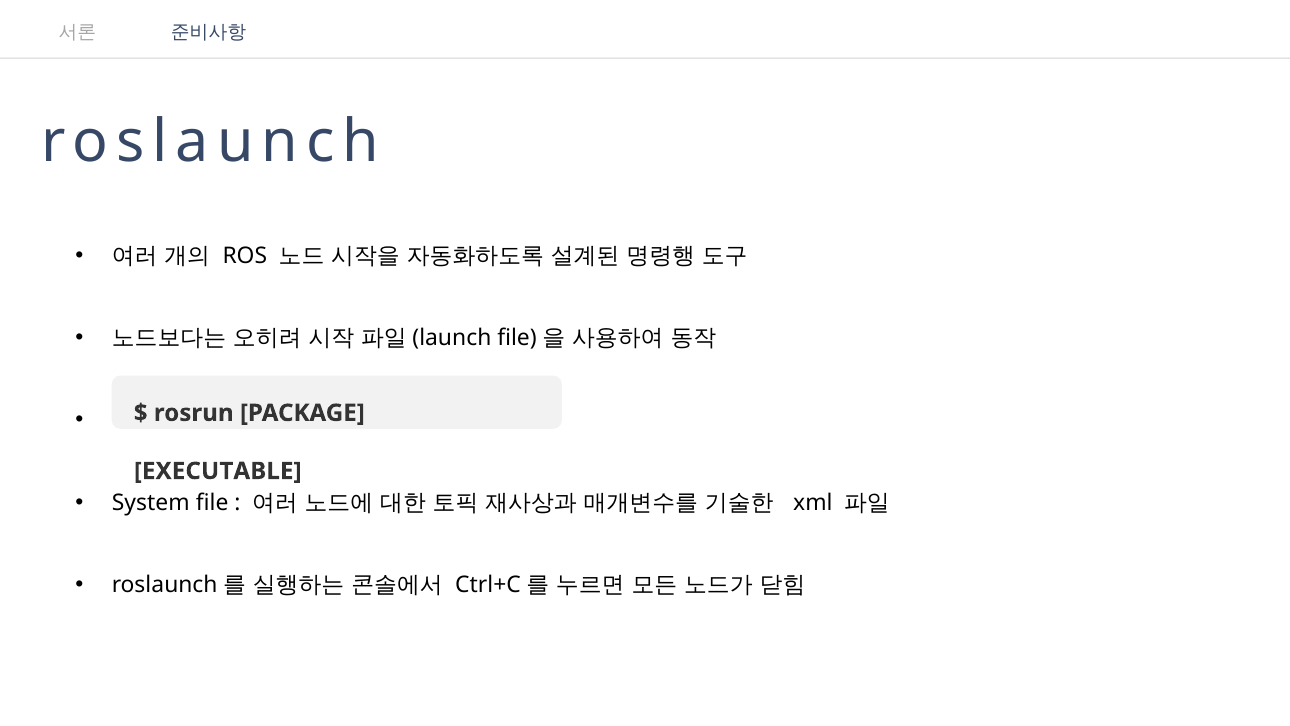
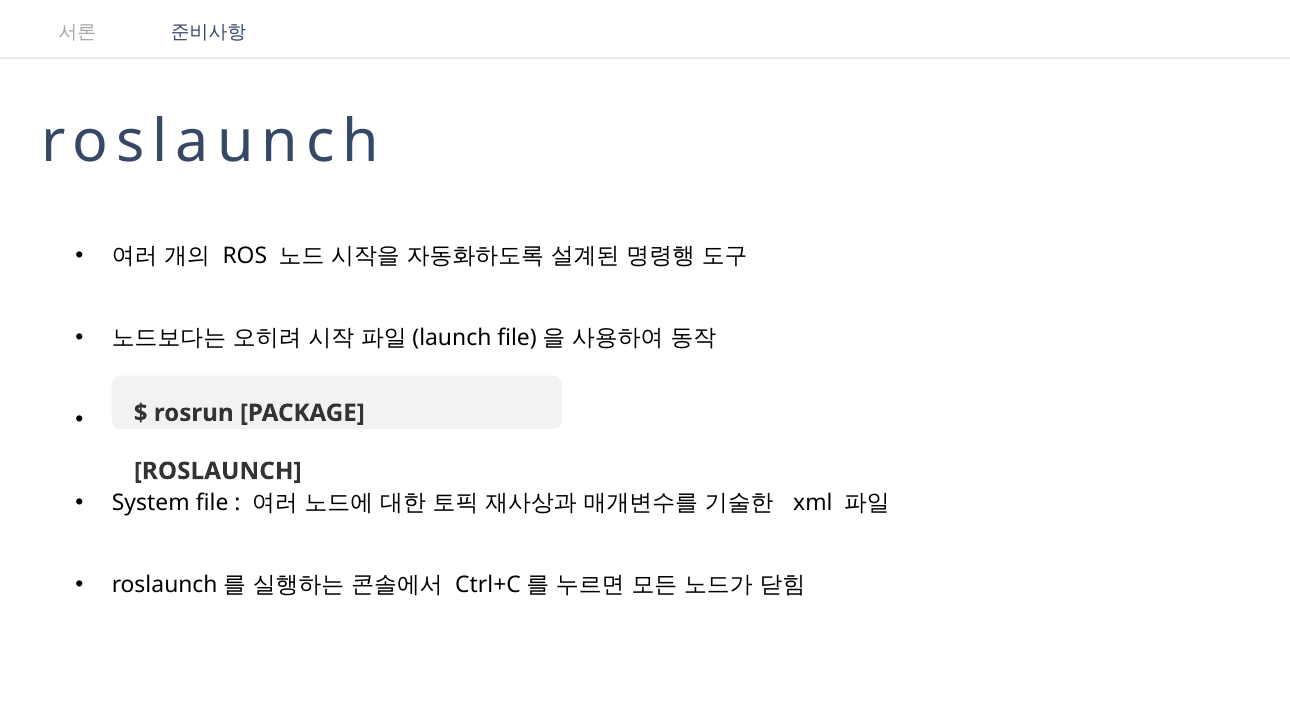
EXECUTABLE at (218, 471): EXECUTABLE -> ROSLAUNCH
